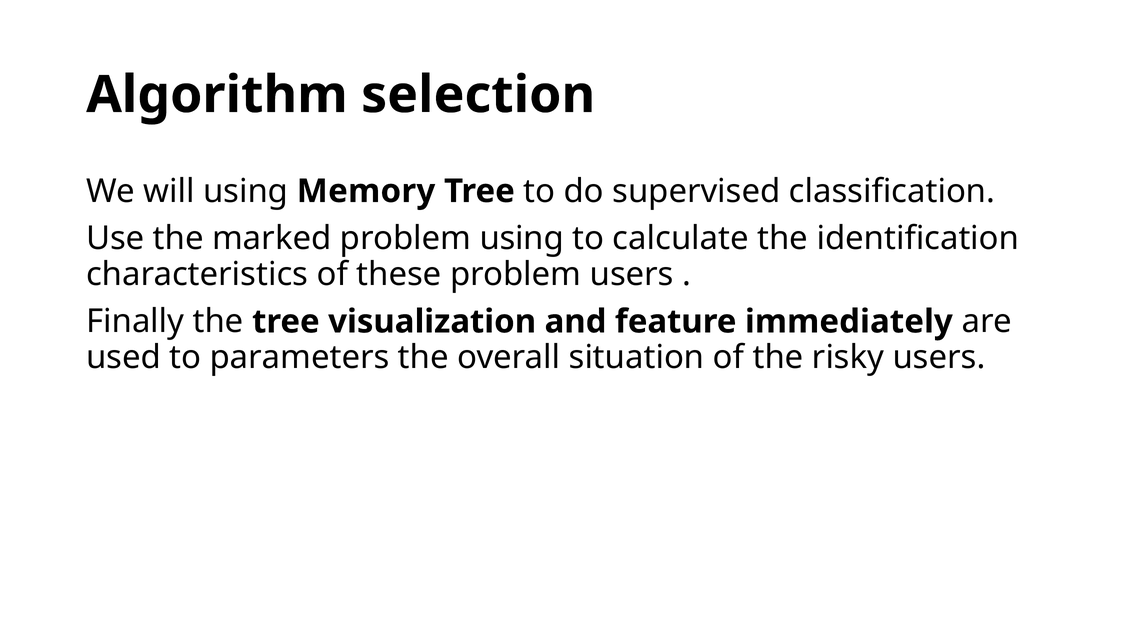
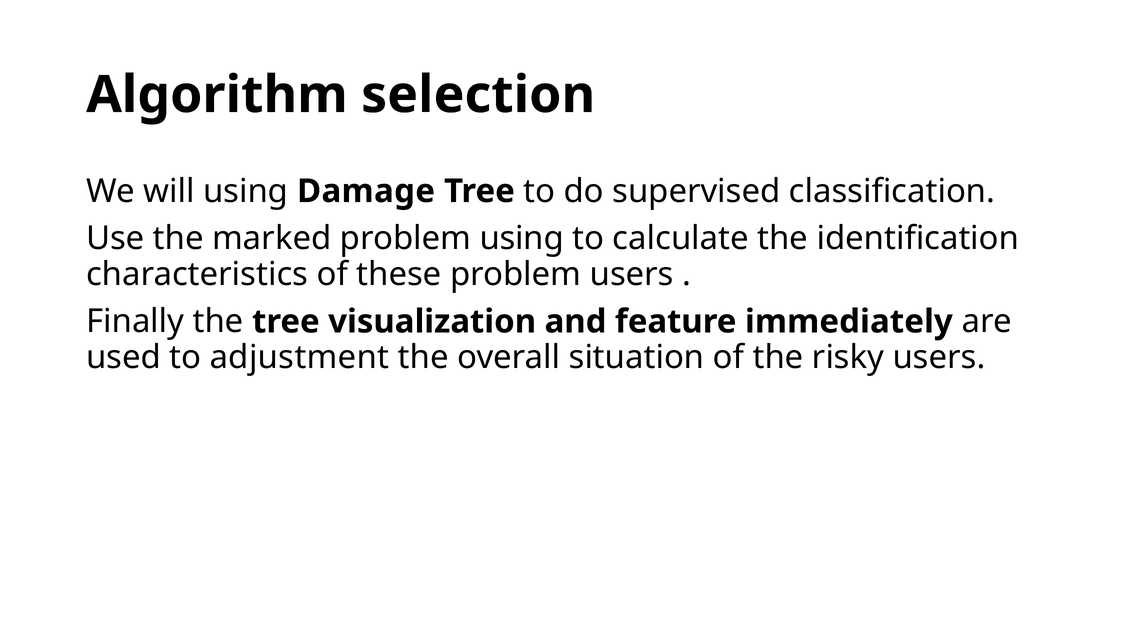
Memory: Memory -> Damage
parameters: parameters -> adjustment
